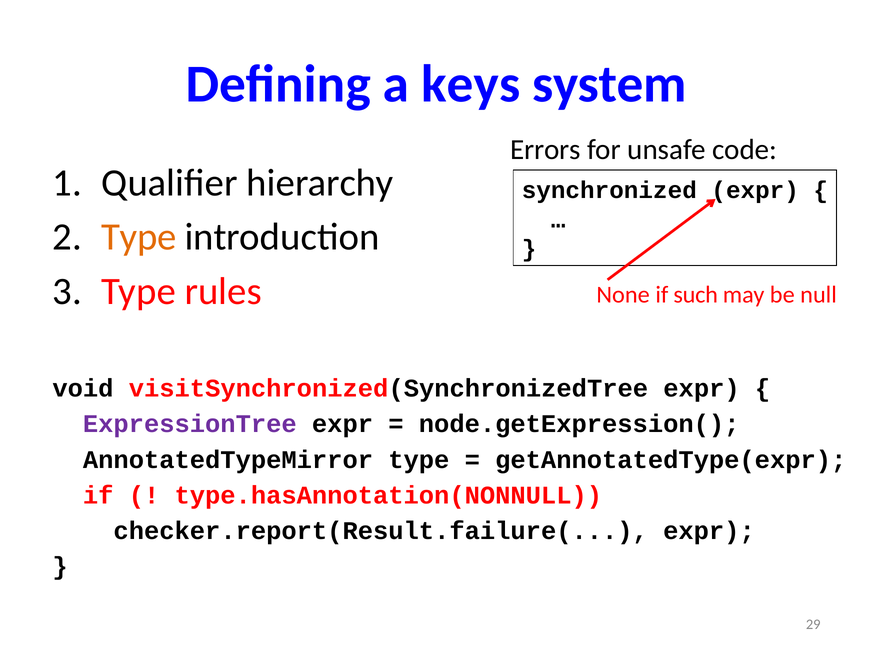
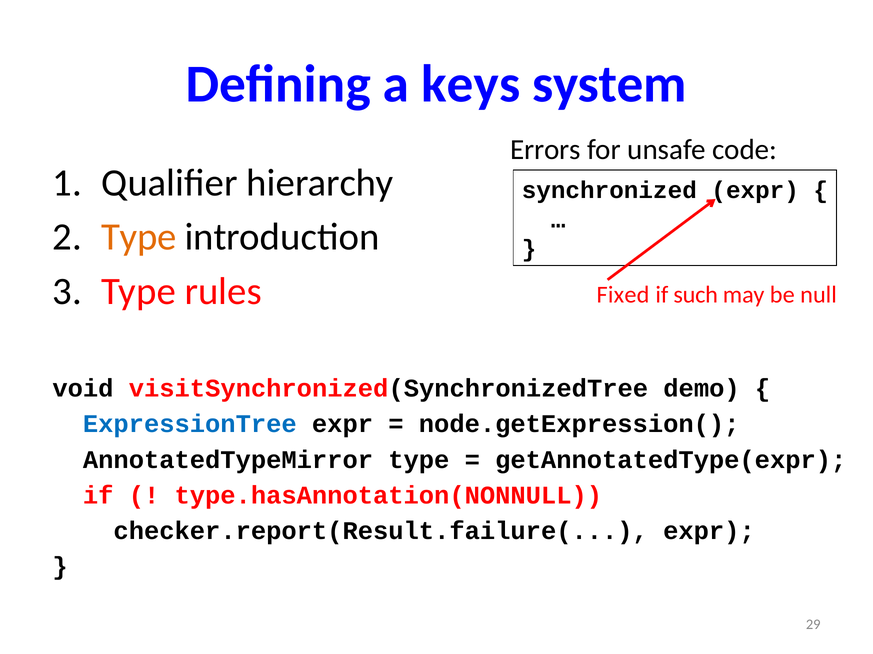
None: None -> Fixed
visitSynchronized(SynchronizedTree expr: expr -> demo
ExpressionTree colour: purple -> blue
